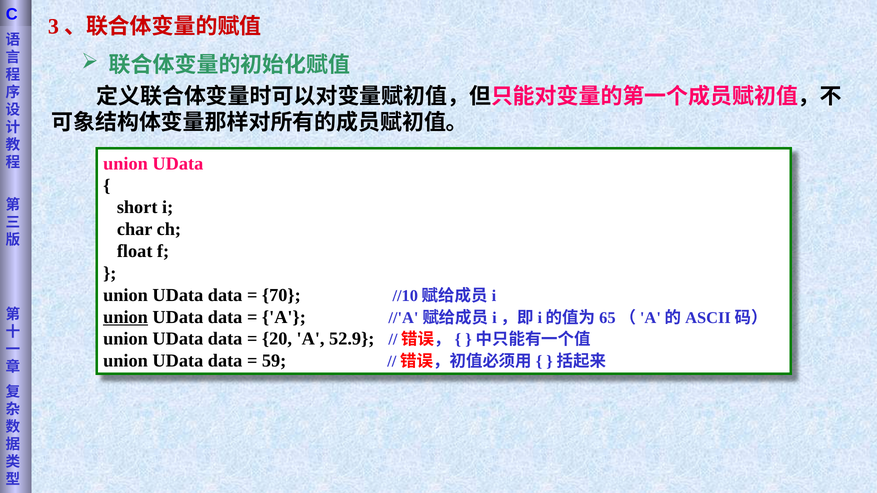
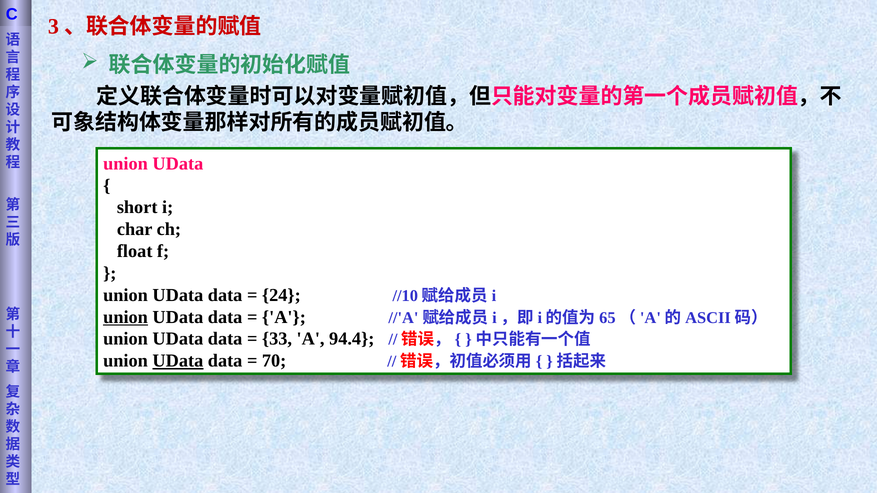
70: 70 -> 24
20: 20 -> 33
52.9: 52.9 -> 94.4
UData at (178, 361) underline: none -> present
59: 59 -> 70
